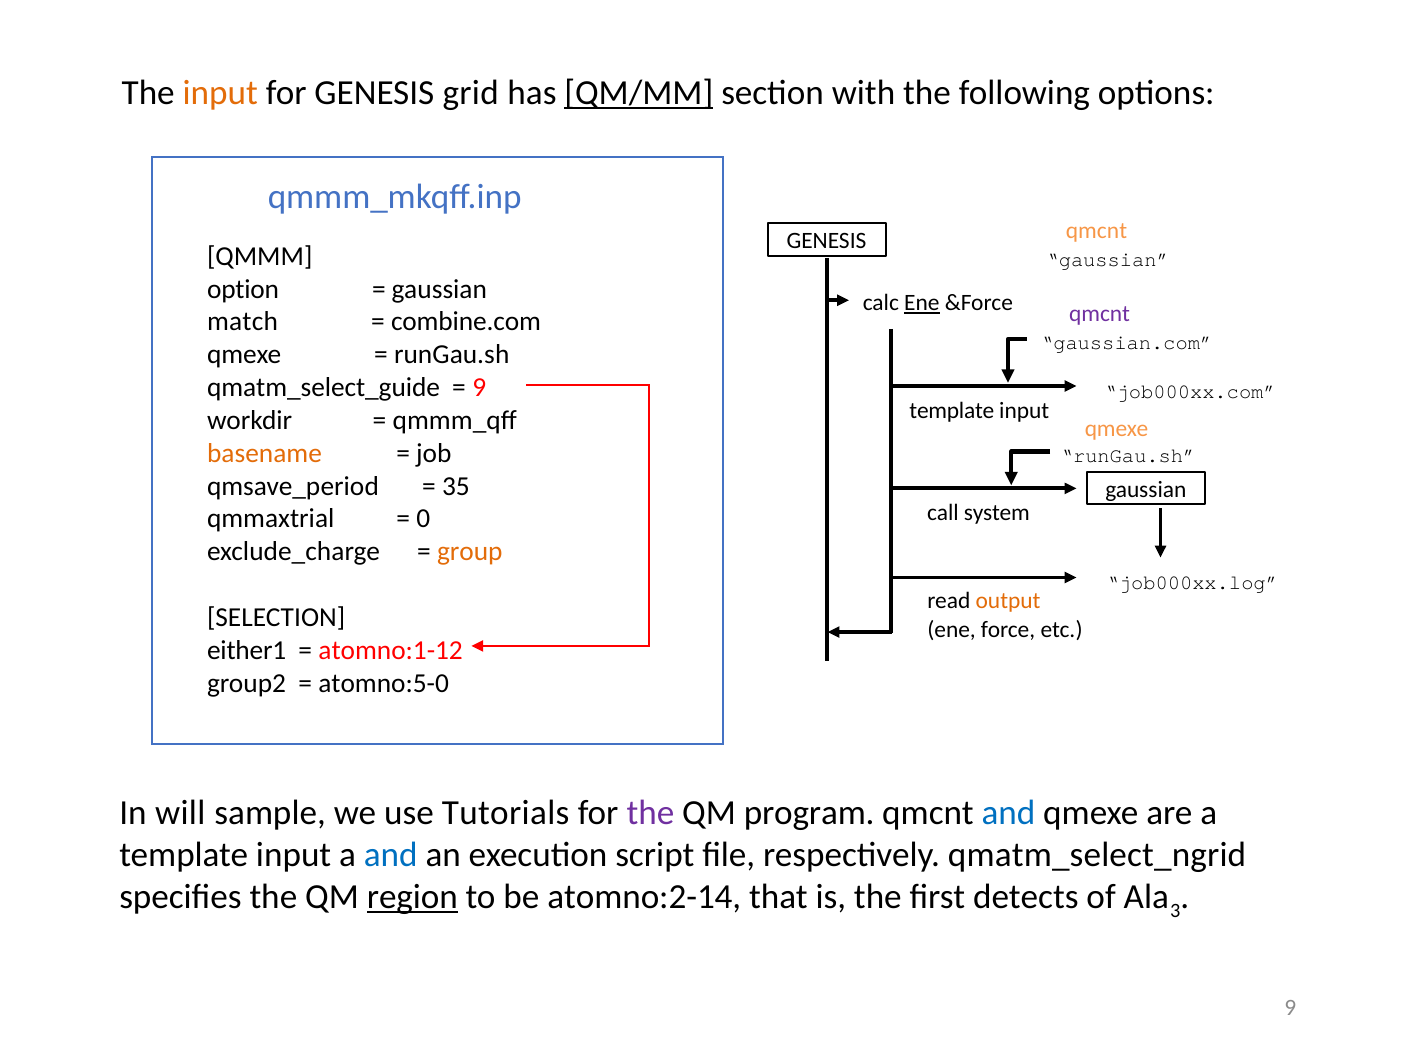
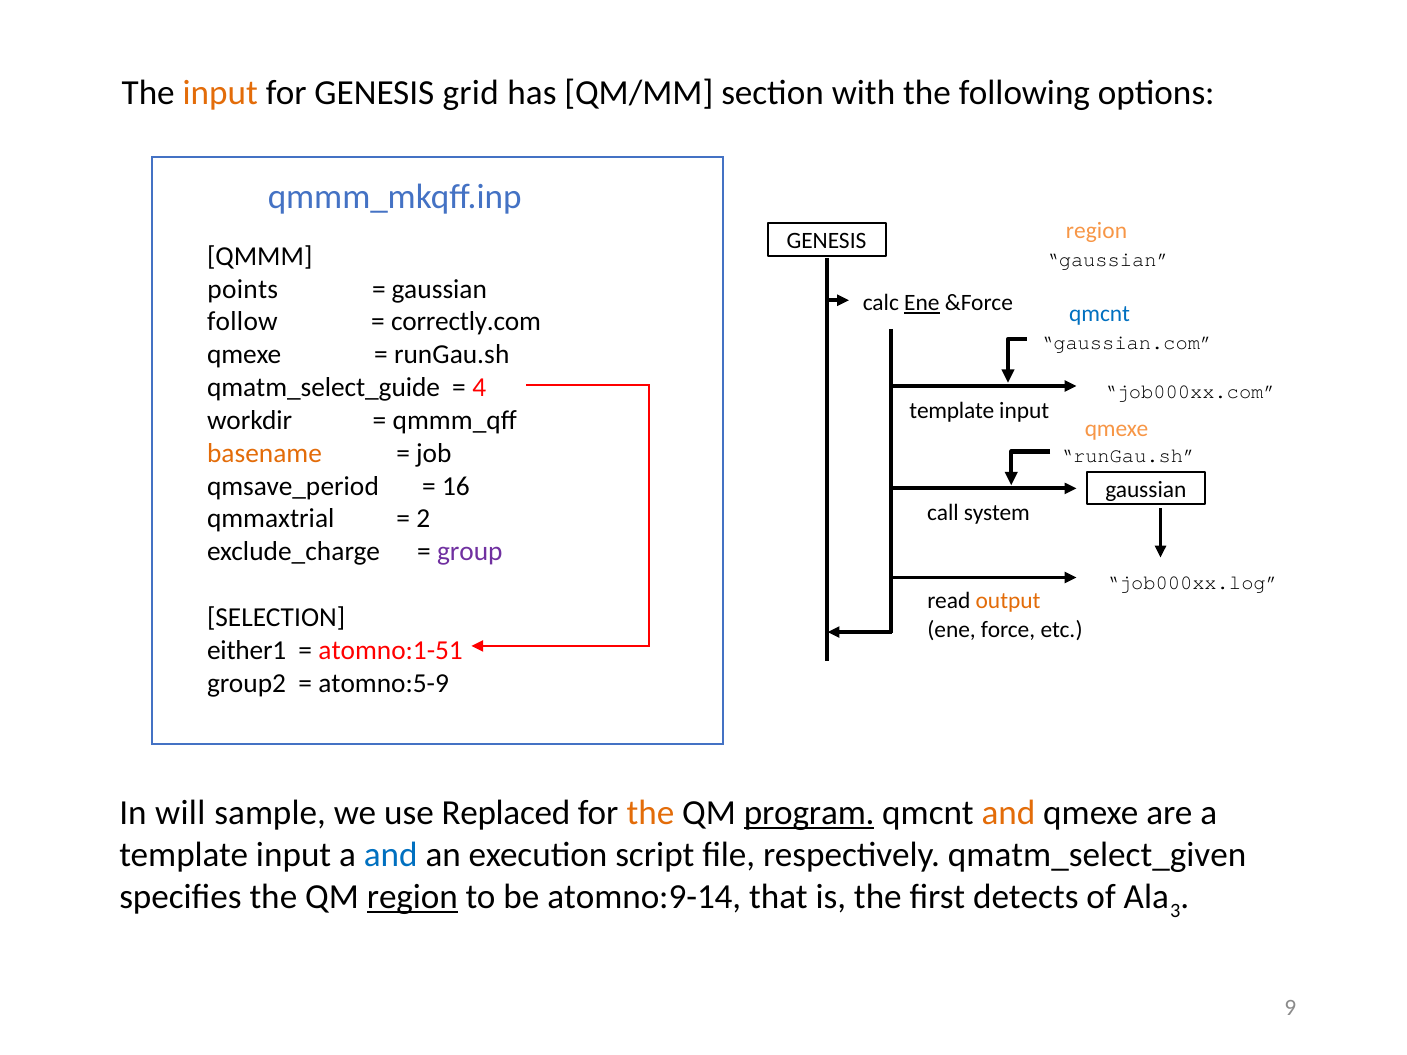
QM/MM underline: present -> none
qmcnt at (1096, 230): qmcnt -> region
option: option -> points
qmcnt at (1100, 314) colour: purple -> blue
match: match -> follow
combine.com: combine.com -> correctly.com
9 at (479, 388): 9 -> 4
35: 35 -> 16
0: 0 -> 2
group colour: orange -> purple
atomno:1-12: atomno:1-12 -> atomno:1-51
atomno:5-0: atomno:5-0 -> atomno:5-9
Tutorials: Tutorials -> Replaced
the at (650, 813) colour: purple -> orange
program underline: none -> present
and at (1008, 813) colour: blue -> orange
qmatm_select_ngrid: qmatm_select_ngrid -> qmatm_select_given
atomno:2-14: atomno:2-14 -> atomno:9-14
